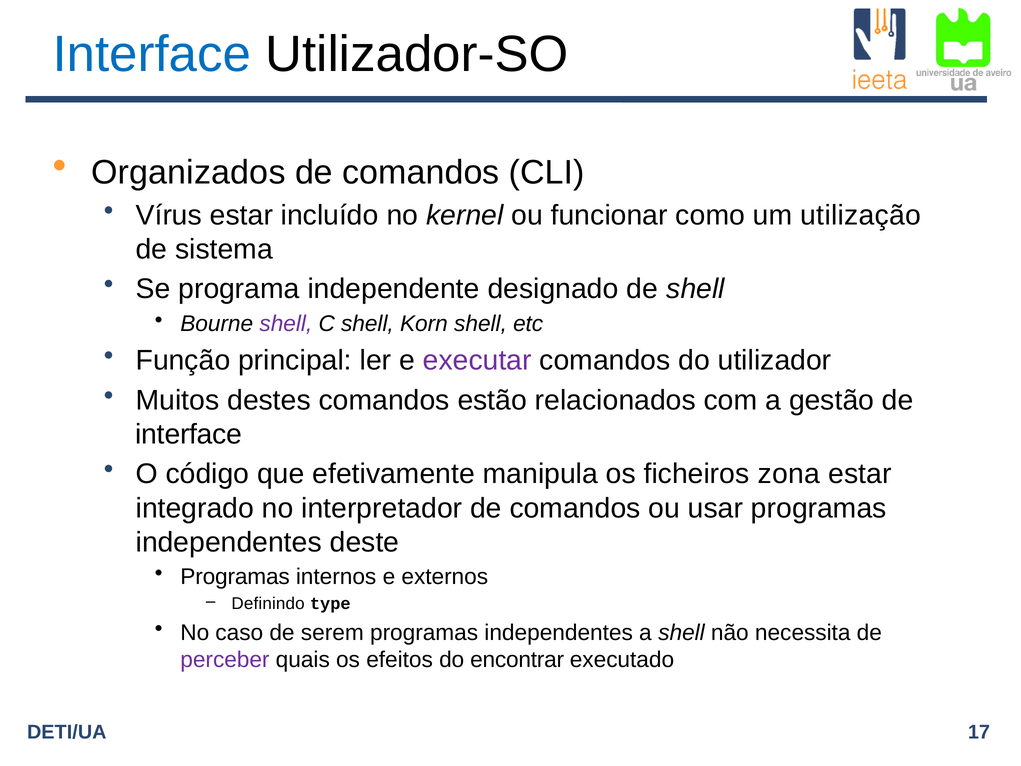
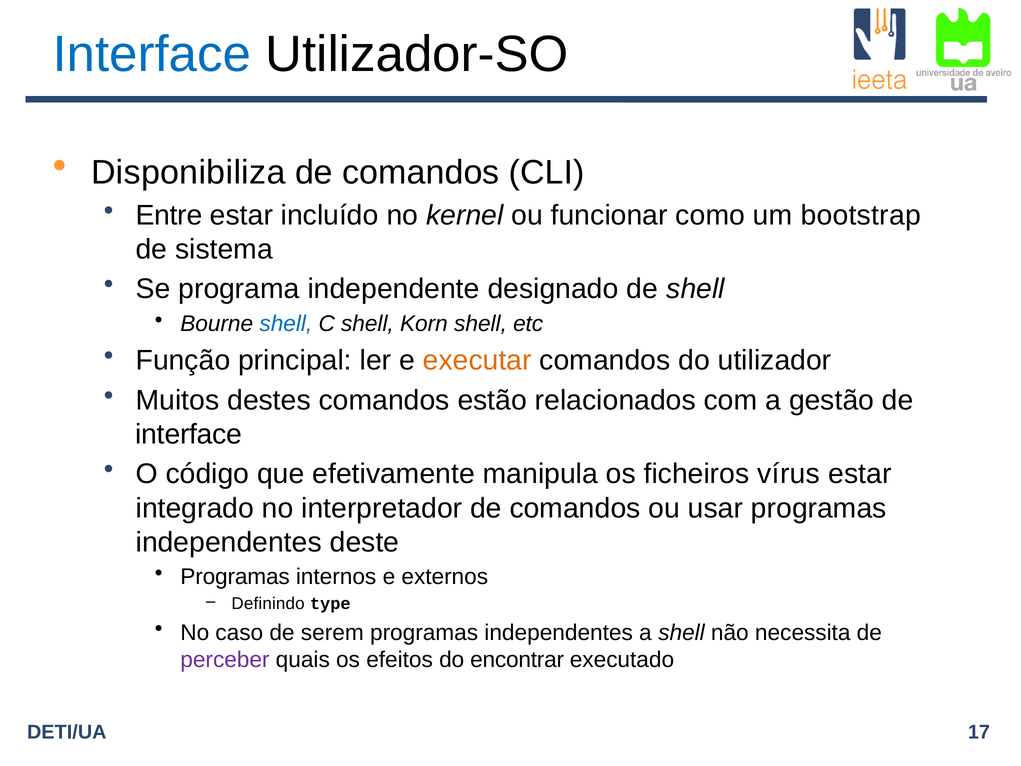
Organizados: Organizados -> Disponibiliza
Vírus: Vírus -> Entre
utilização: utilização -> bootstrap
shell at (286, 324) colour: purple -> blue
executar colour: purple -> orange
zona: zona -> vírus
